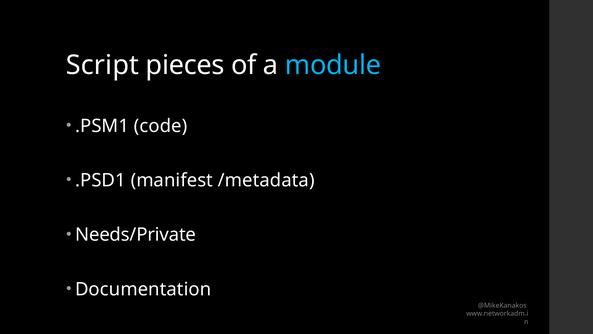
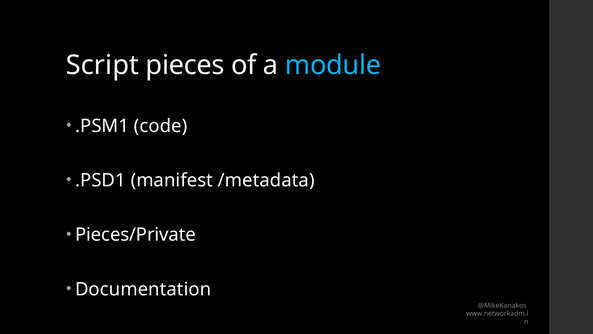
Needs/Private: Needs/Private -> Pieces/Private
